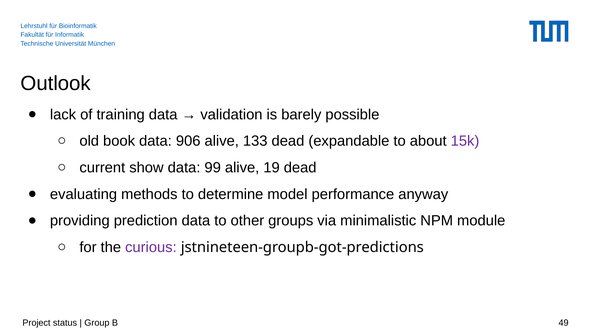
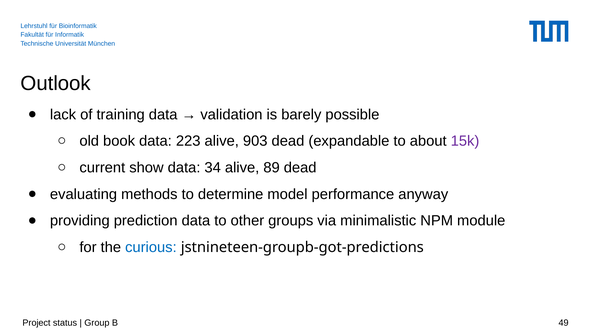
906: 906 -> 223
133: 133 -> 903
99: 99 -> 34
19: 19 -> 89
curious colour: purple -> blue
